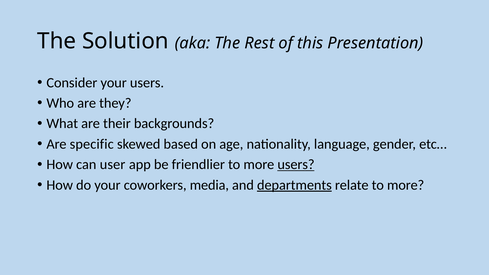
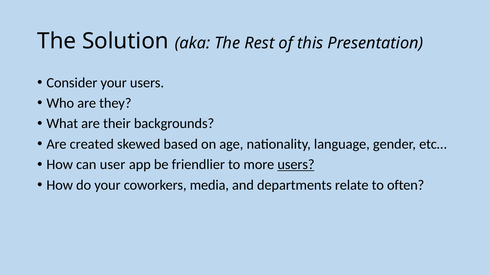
specific: specific -> created
departments underline: present -> none
relate to more: more -> often
